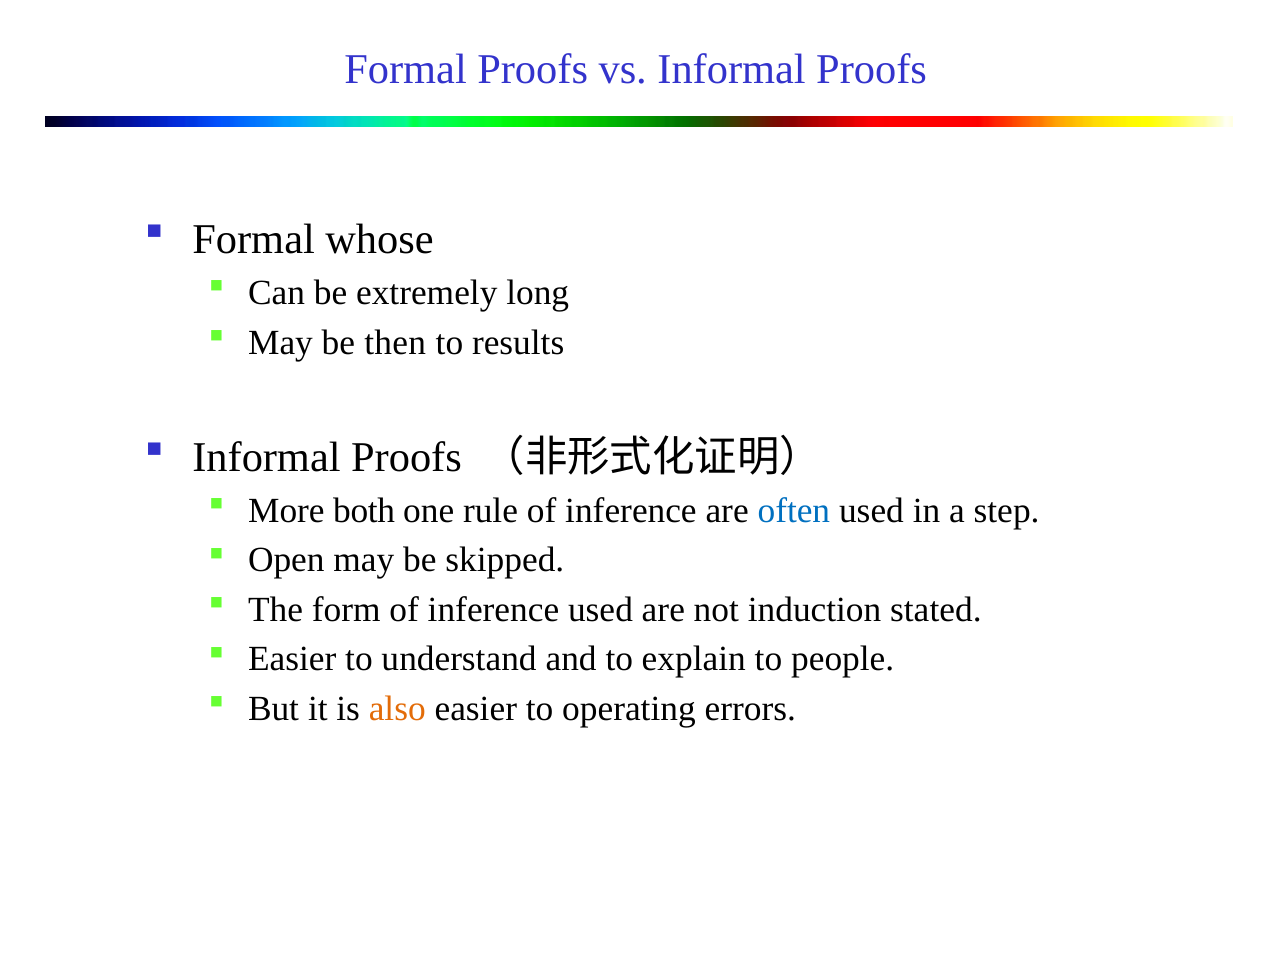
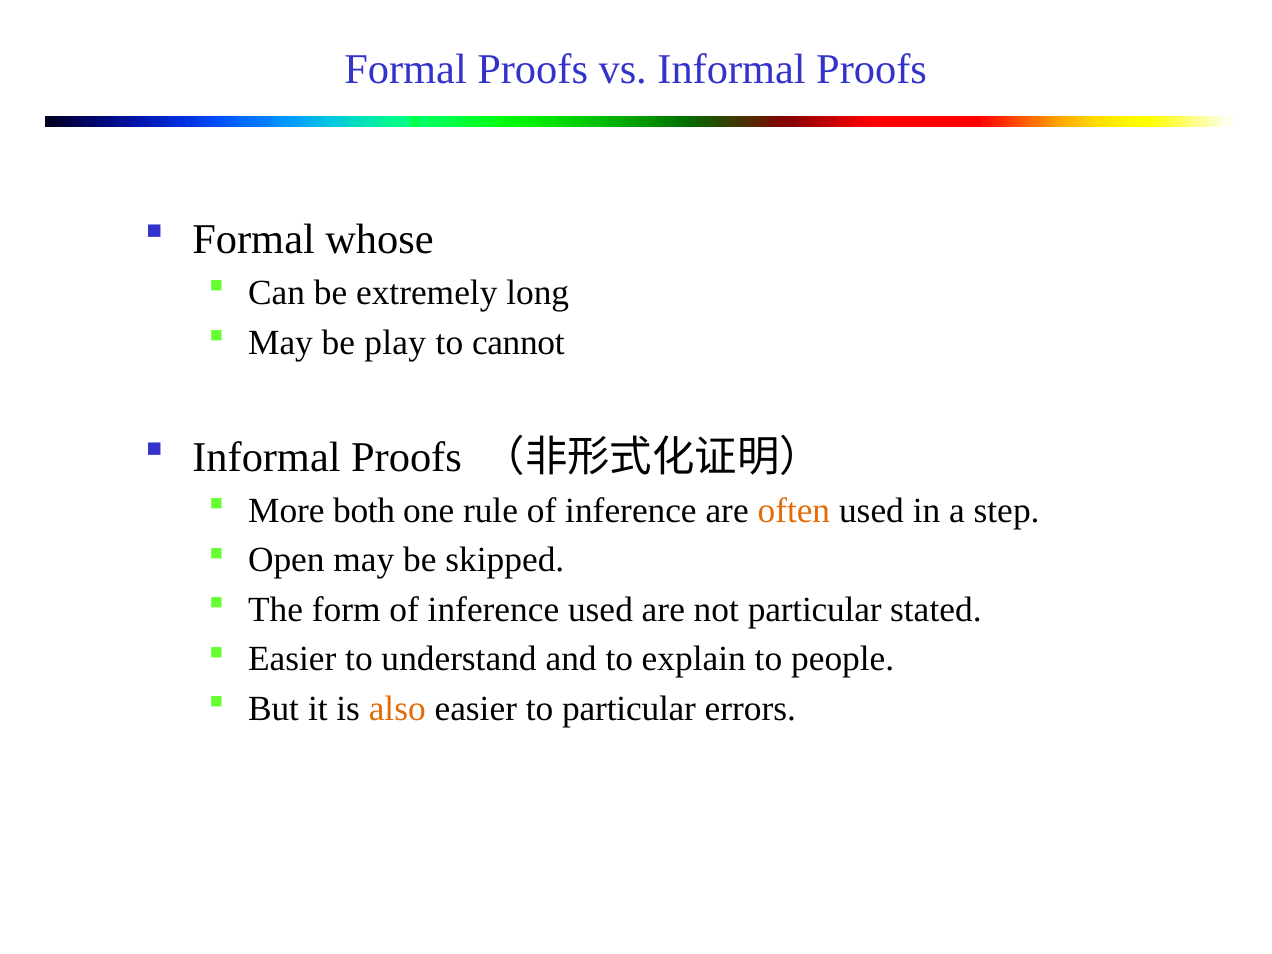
then: then -> play
results: results -> cannot
often colour: blue -> orange
not induction: induction -> particular
to operating: operating -> particular
